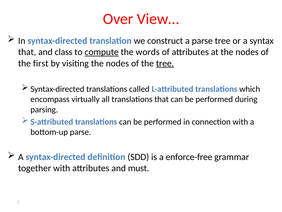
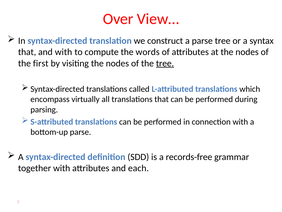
and class: class -> with
compute underline: present -> none
enforce-free: enforce-free -> records-free
must: must -> each
